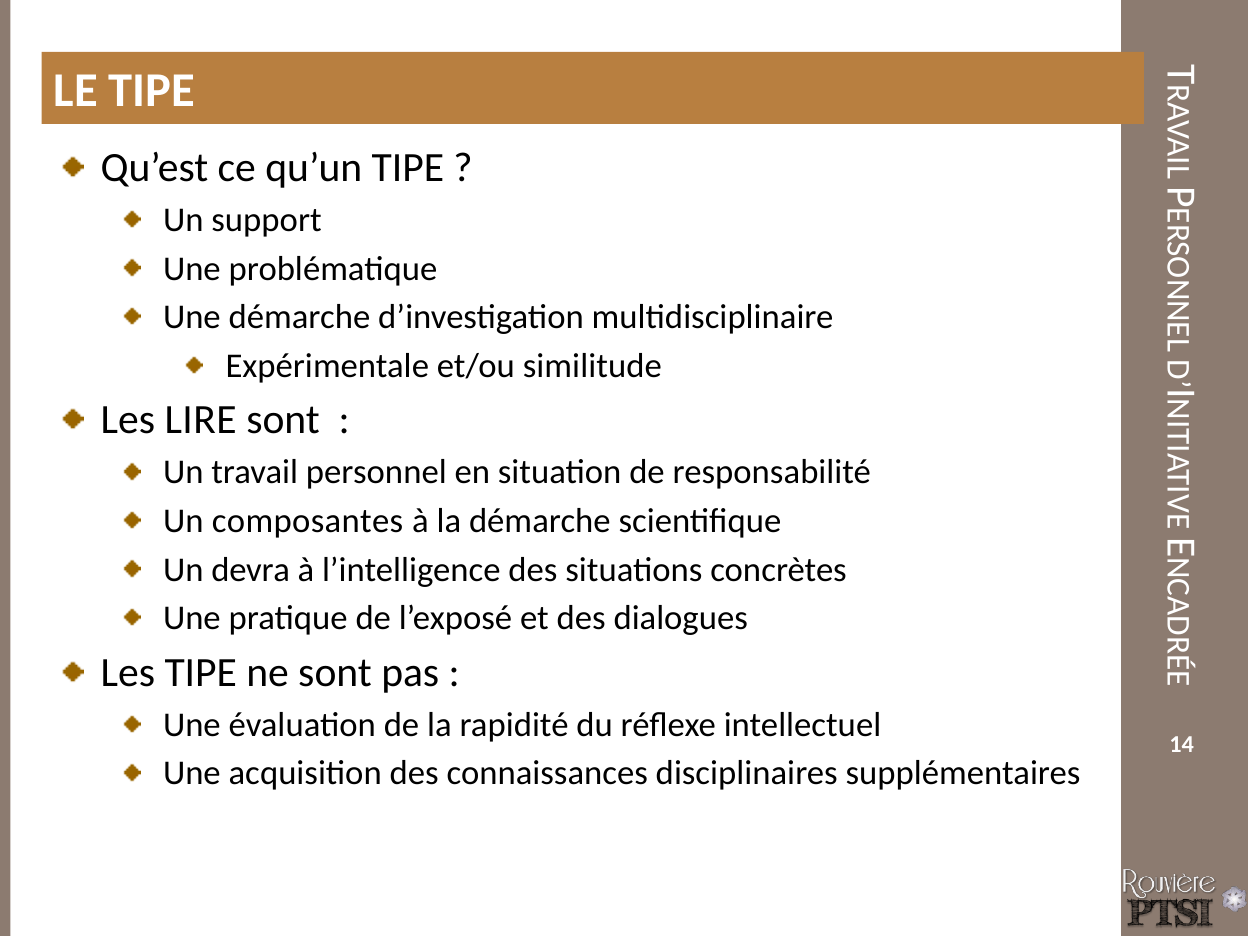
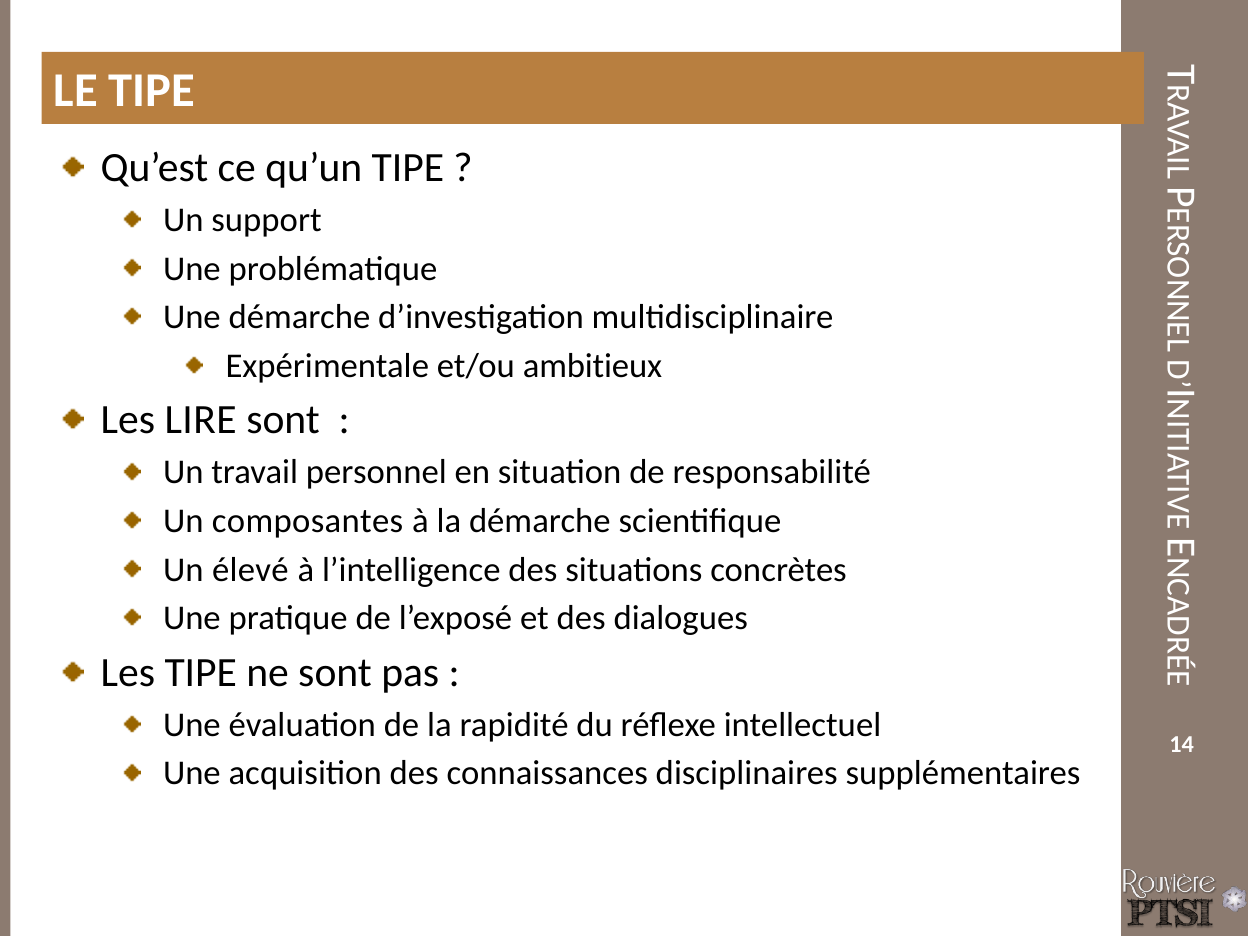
similitude: similitude -> ambitieux
devra: devra -> élevé
